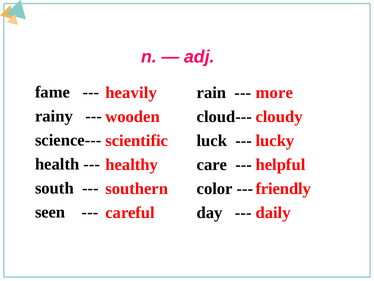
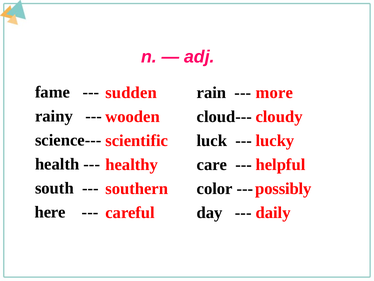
heavily: heavily -> sudden
friendly: friendly -> possibly
seen: seen -> here
